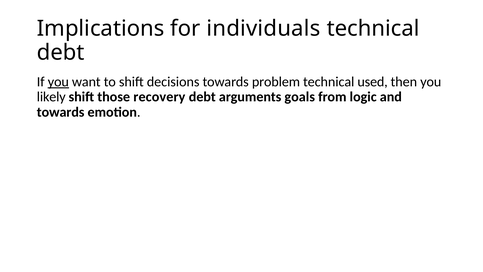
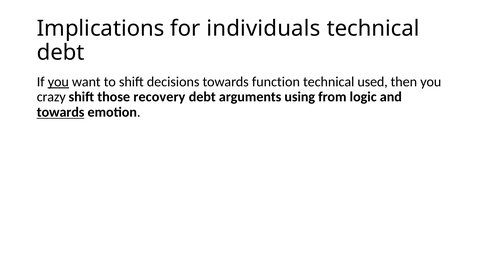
problem: problem -> function
likely: likely -> crazy
goals: goals -> using
towards at (61, 112) underline: none -> present
